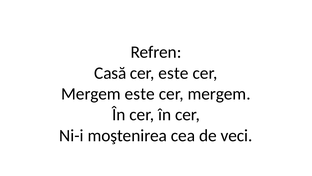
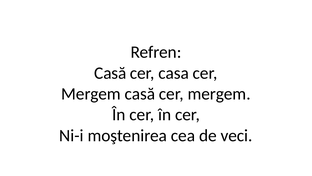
cer este: este -> casa
Mergem este: este -> casă
